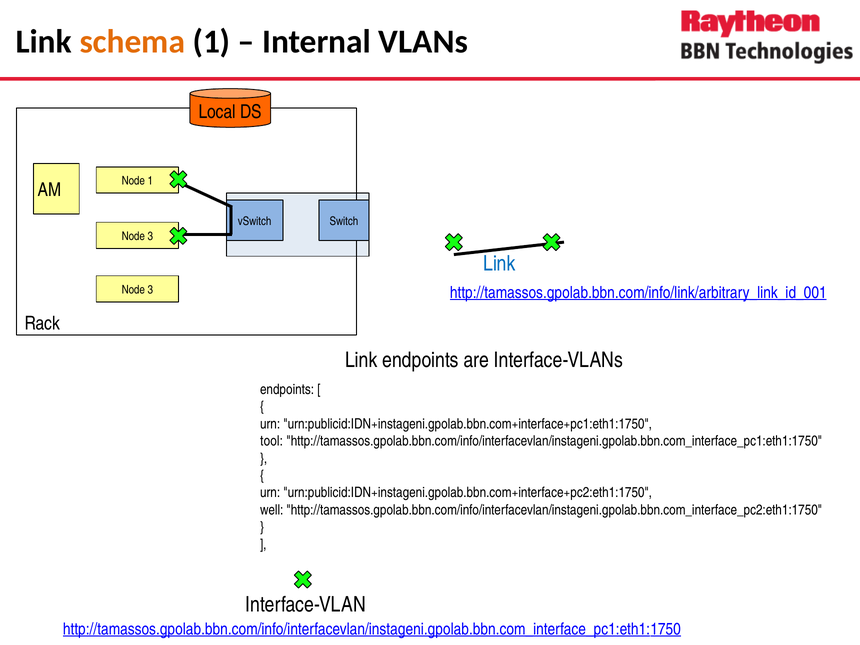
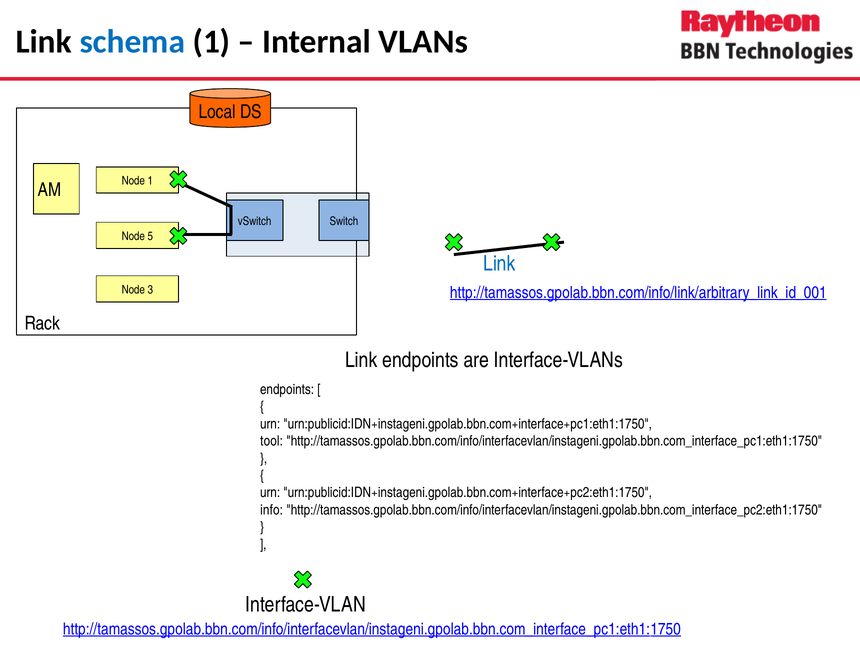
schema colour: orange -> blue
3 at (150, 236): 3 -> 5
well: well -> info
